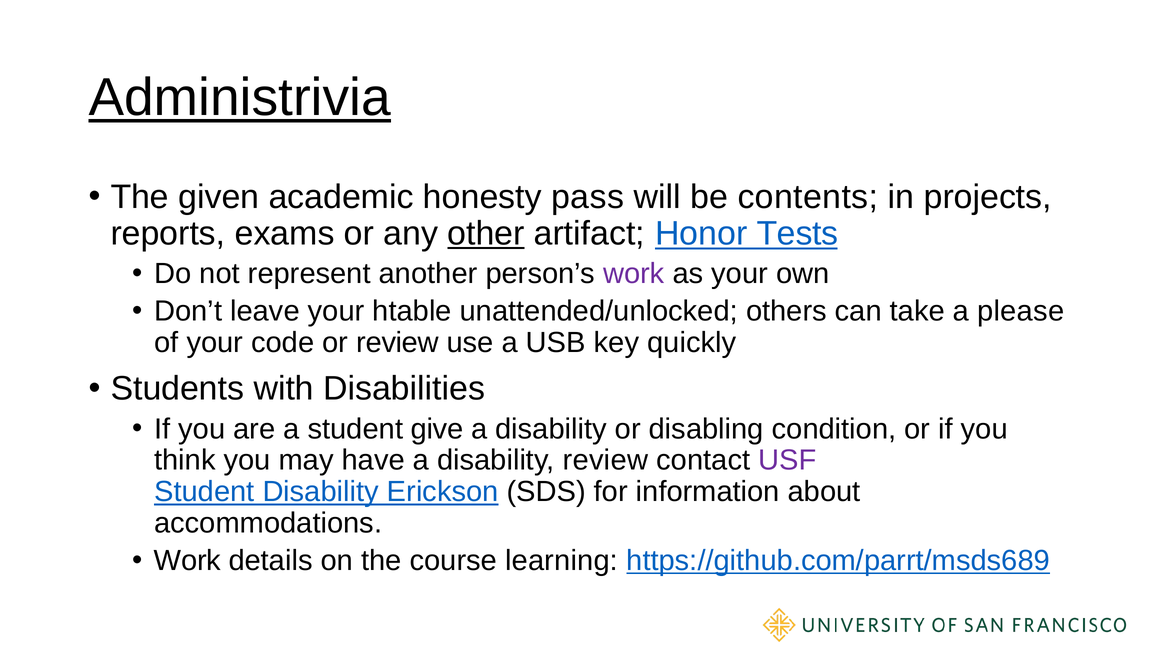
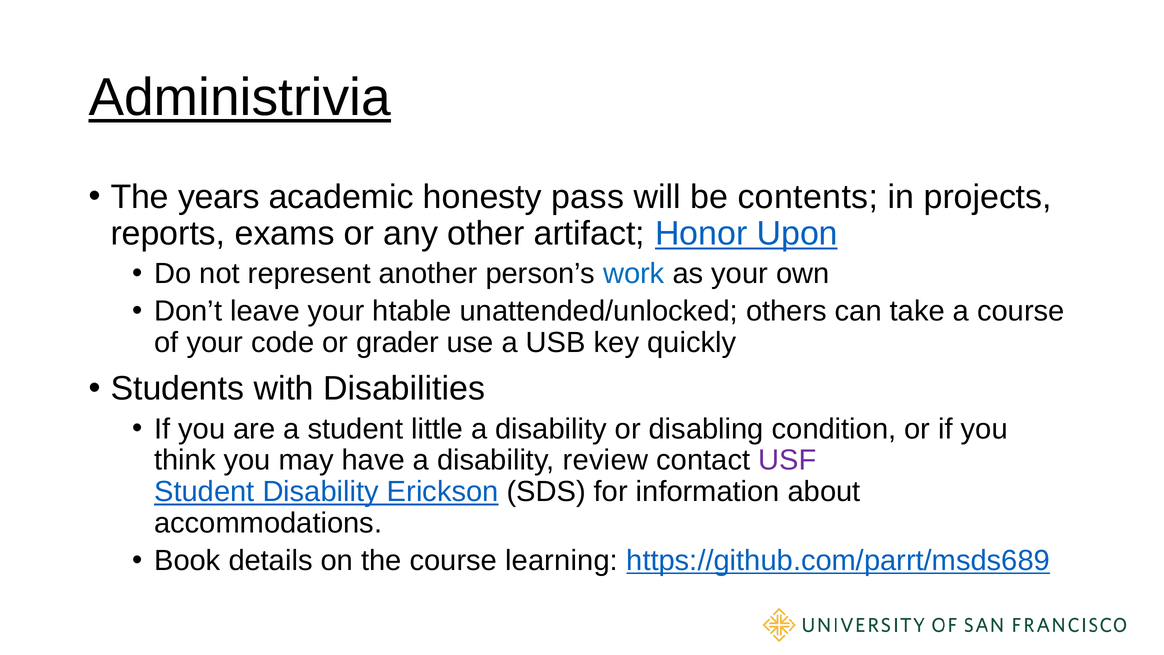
given: given -> years
other underline: present -> none
Tests: Tests -> Upon
work at (634, 274) colour: purple -> blue
a please: please -> course
or review: review -> grader
give: give -> little
Work at (187, 560): Work -> Book
